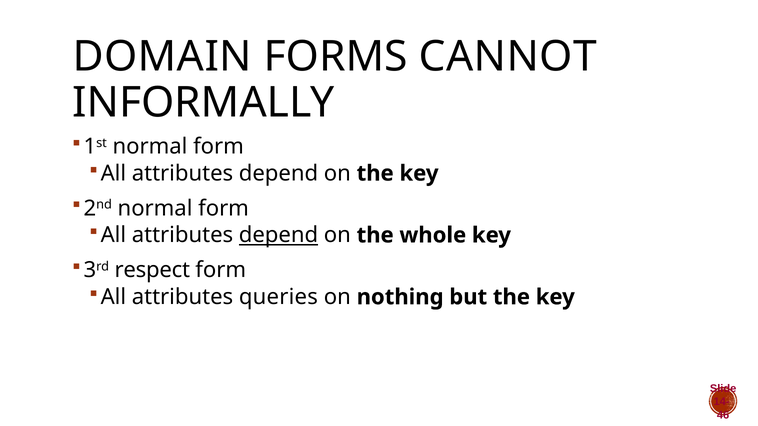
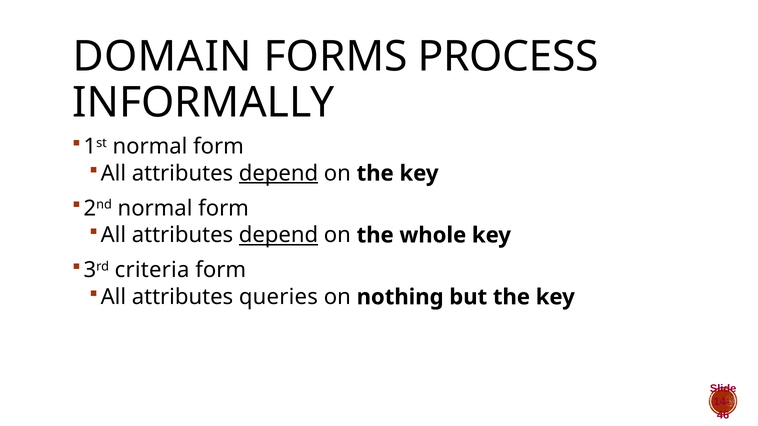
CANNOT: CANNOT -> PROCESS
depend at (278, 174) underline: none -> present
respect: respect -> criteria
